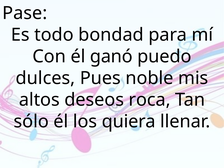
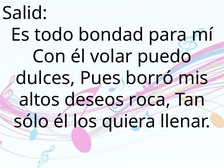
Pase: Pase -> Salid
ganó: ganó -> volar
noble: noble -> borró
